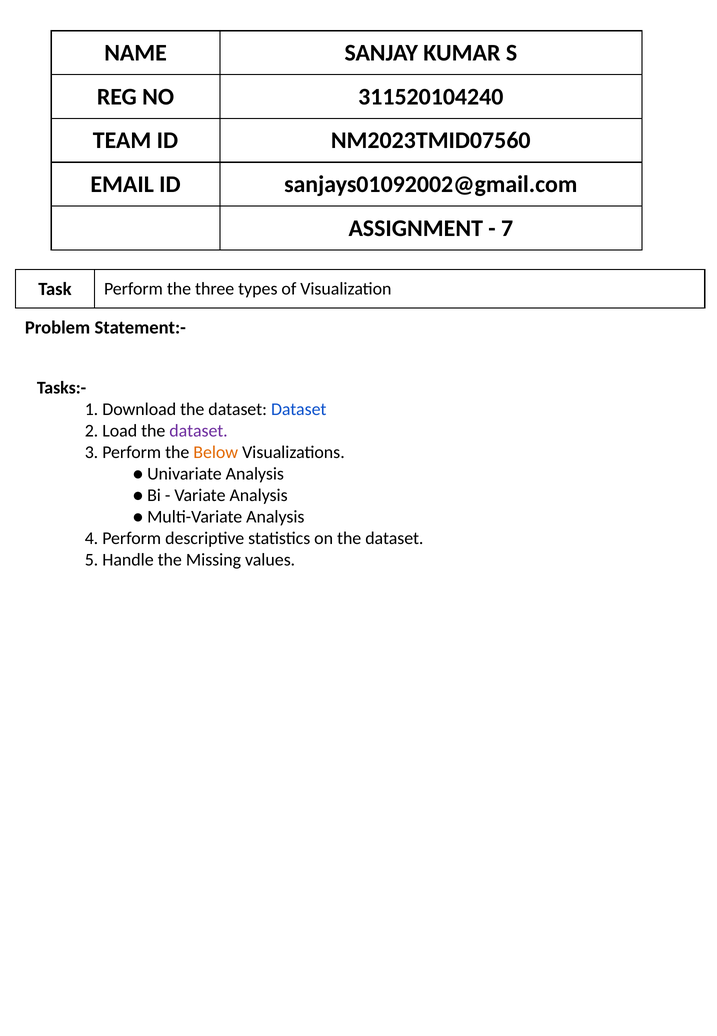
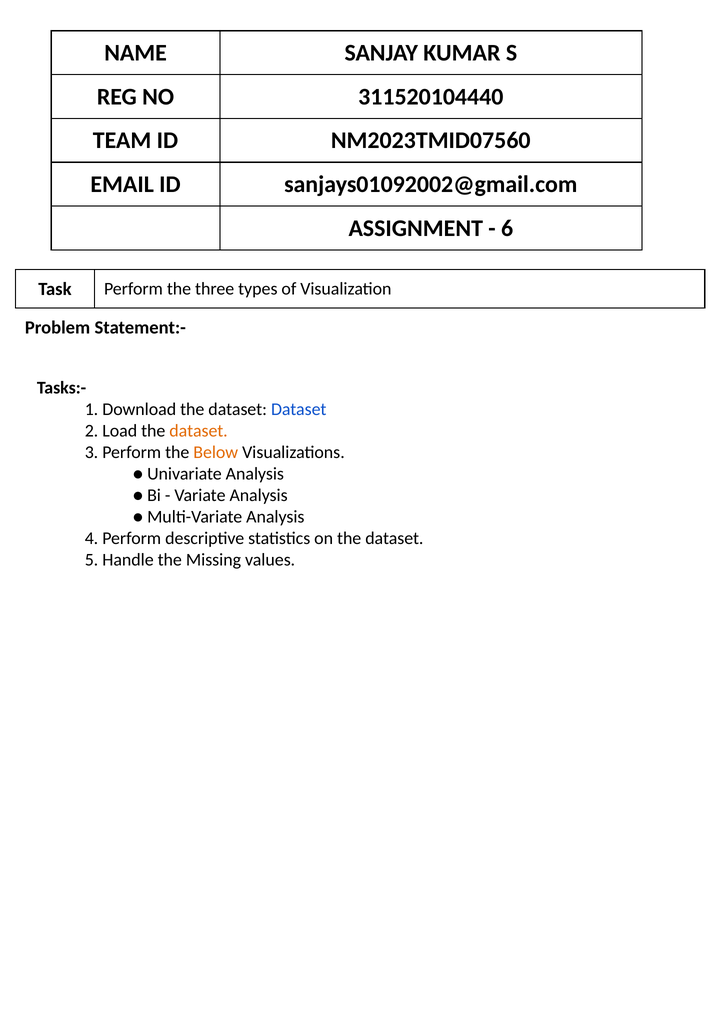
311520104240: 311520104240 -> 311520104440
7: 7 -> 6
dataset at (199, 431) colour: purple -> orange
